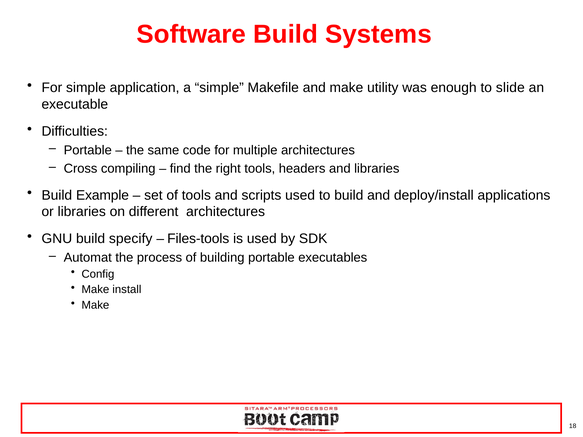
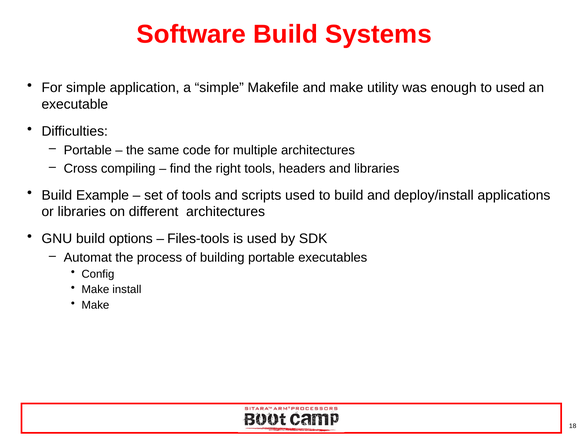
to slide: slide -> used
specify: specify -> options
